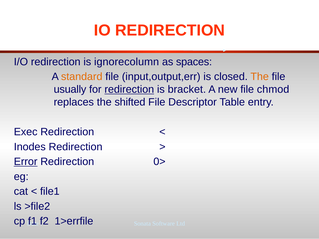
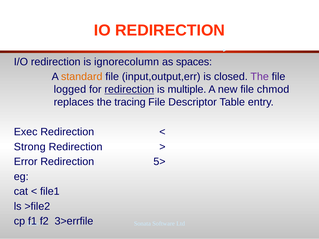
The at (260, 77) colour: orange -> purple
usually: usually -> logged
bracket: bracket -> multiple
shifted: shifted -> tracing
Inodes: Inodes -> Strong
Error underline: present -> none
0>: 0> -> 5>
1>errfile: 1>errfile -> 3>errfile
